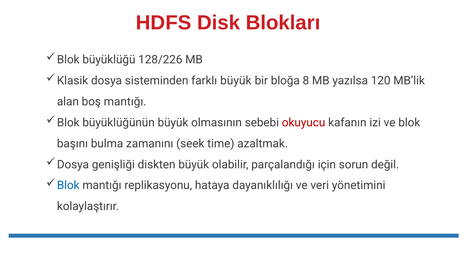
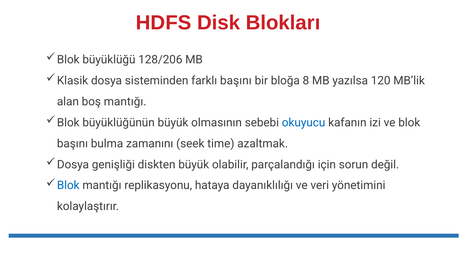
128/226: 128/226 -> 128/206
farklı büyük: büyük -> başını
okuyucu colour: red -> blue
